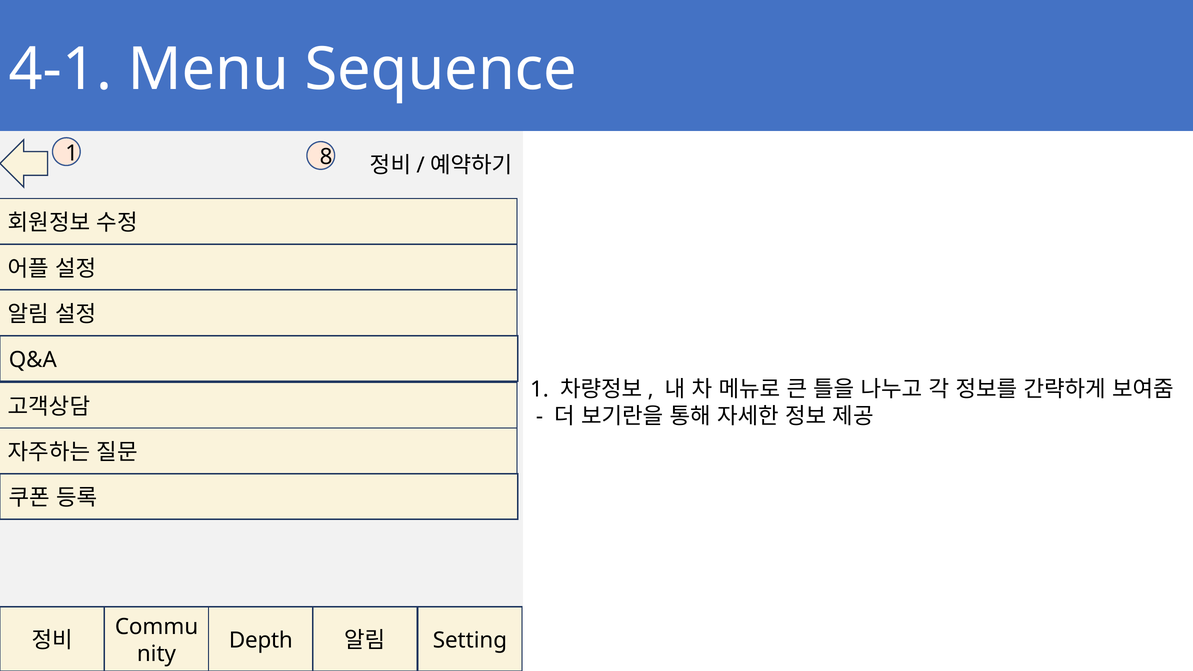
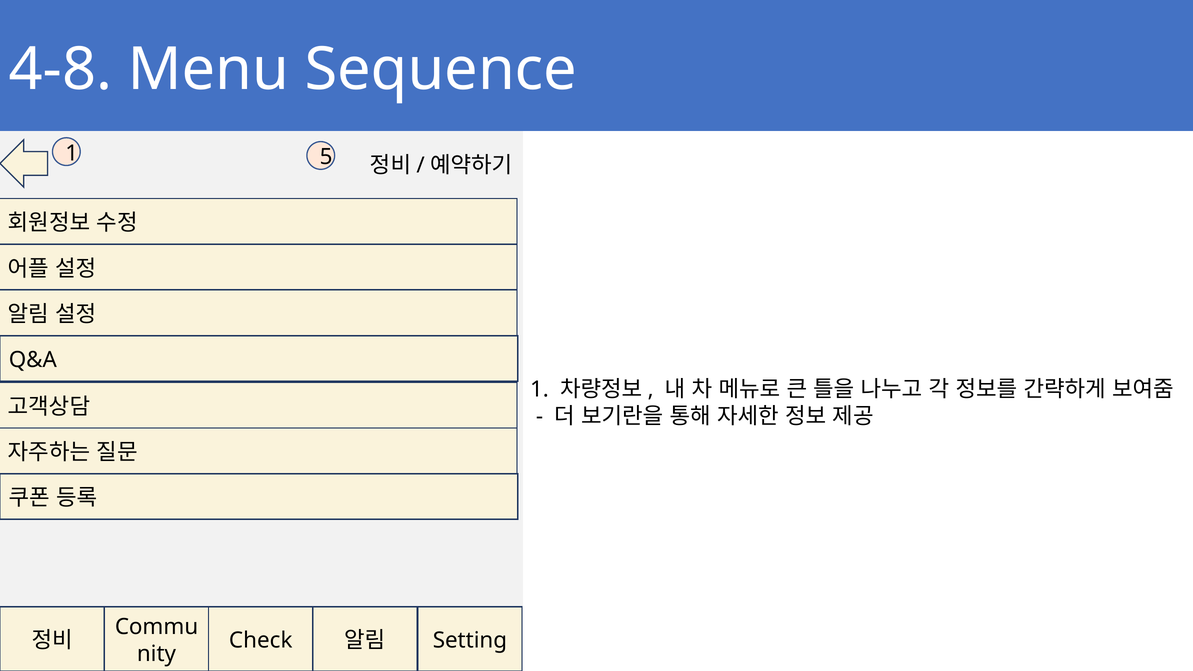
4-1: 4-1 -> 4-8
8: 8 -> 5
Depth: Depth -> Check
